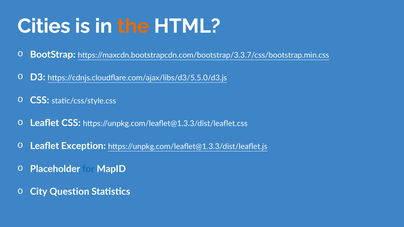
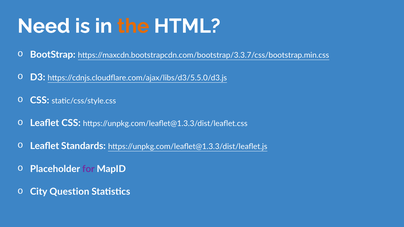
Cities: Cities -> Need
Exception: Exception -> Standards
for colour: blue -> purple
